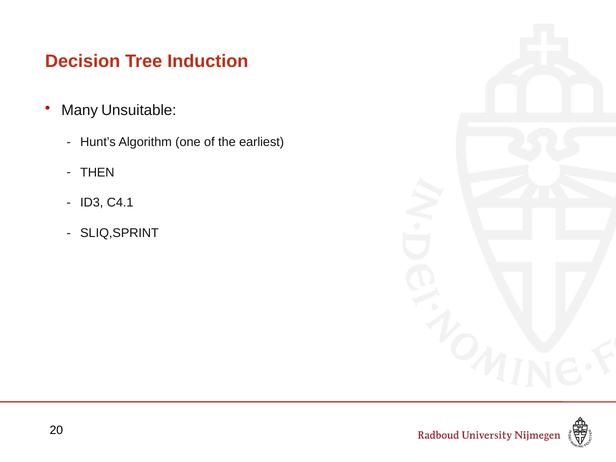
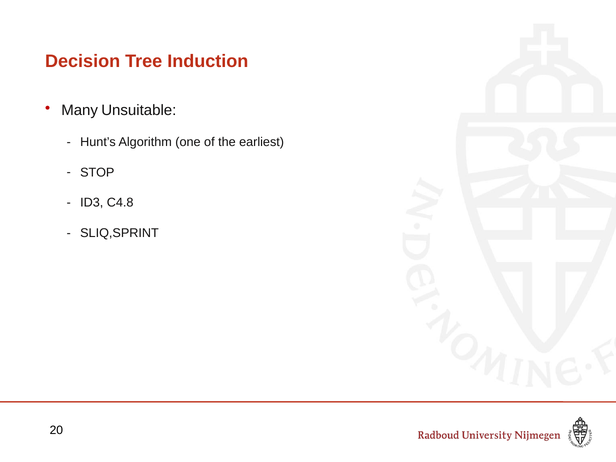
THEN: THEN -> STOP
C4.1: C4.1 -> C4.8
